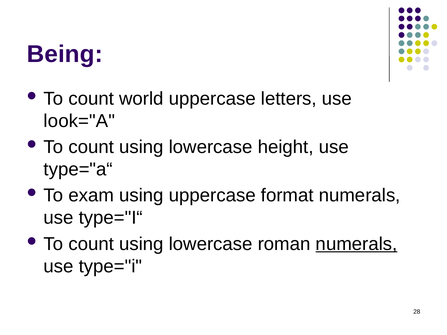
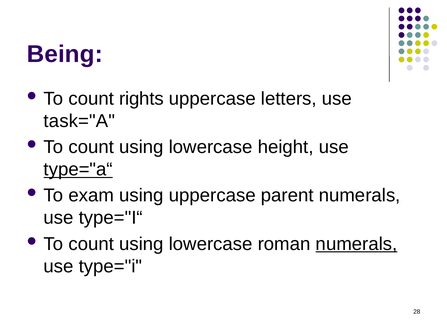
world: world -> rights
look="A: look="A -> task="A
type="a“ underline: none -> present
format: format -> parent
